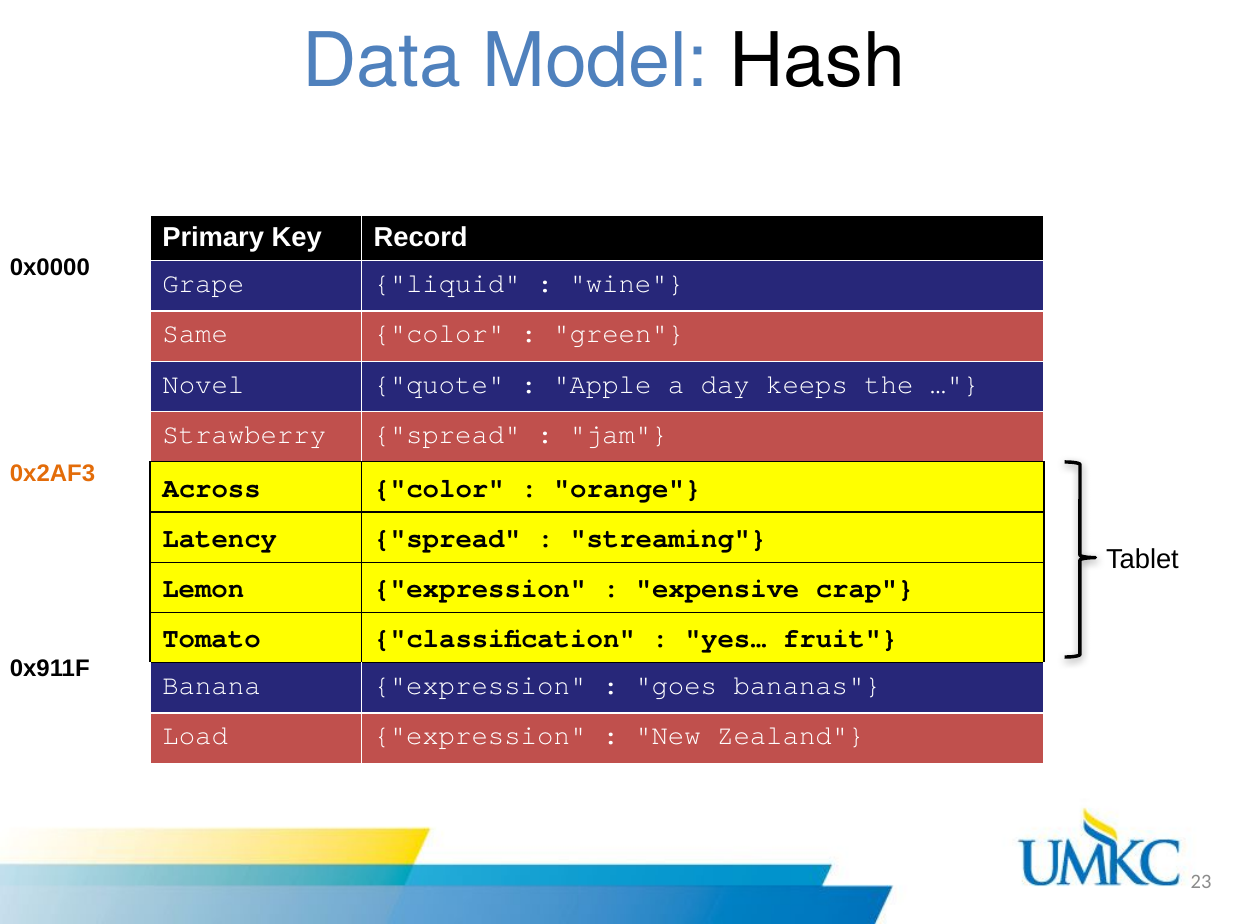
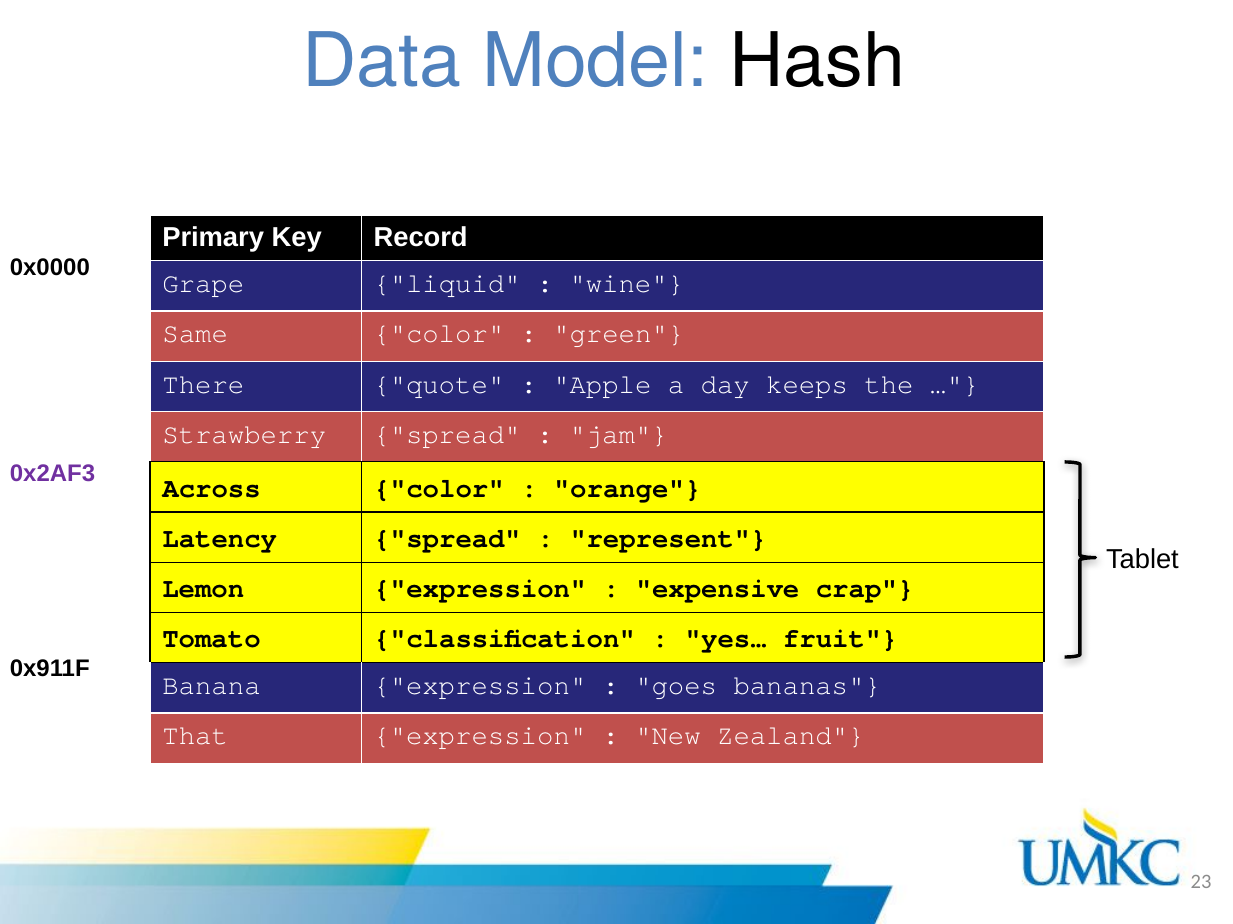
Novel: Novel -> There
0x2AF3 colour: orange -> purple
streaming: streaming -> represent
Load: Load -> That
